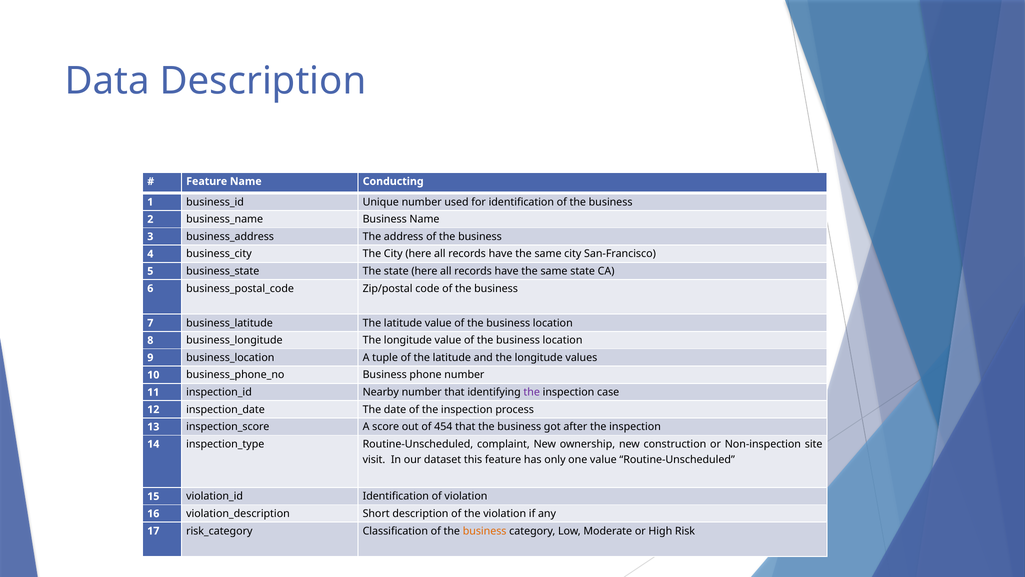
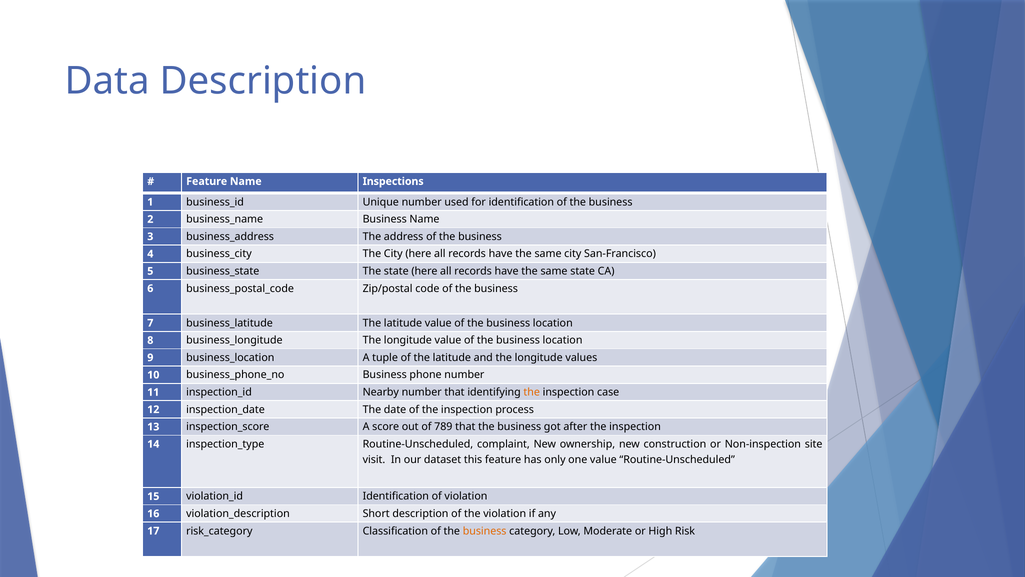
Conducting: Conducting -> Inspections
the at (532, 392) colour: purple -> orange
454: 454 -> 789
